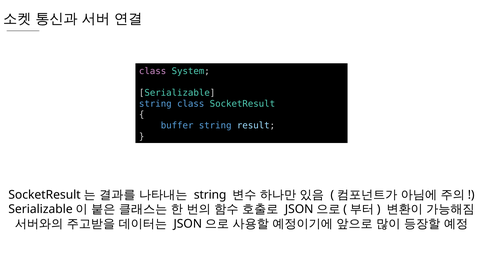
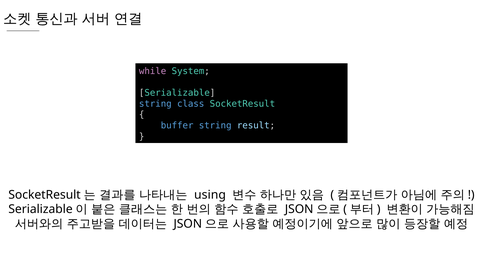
class at (153, 71): class -> while
string at (210, 195): string -> using
